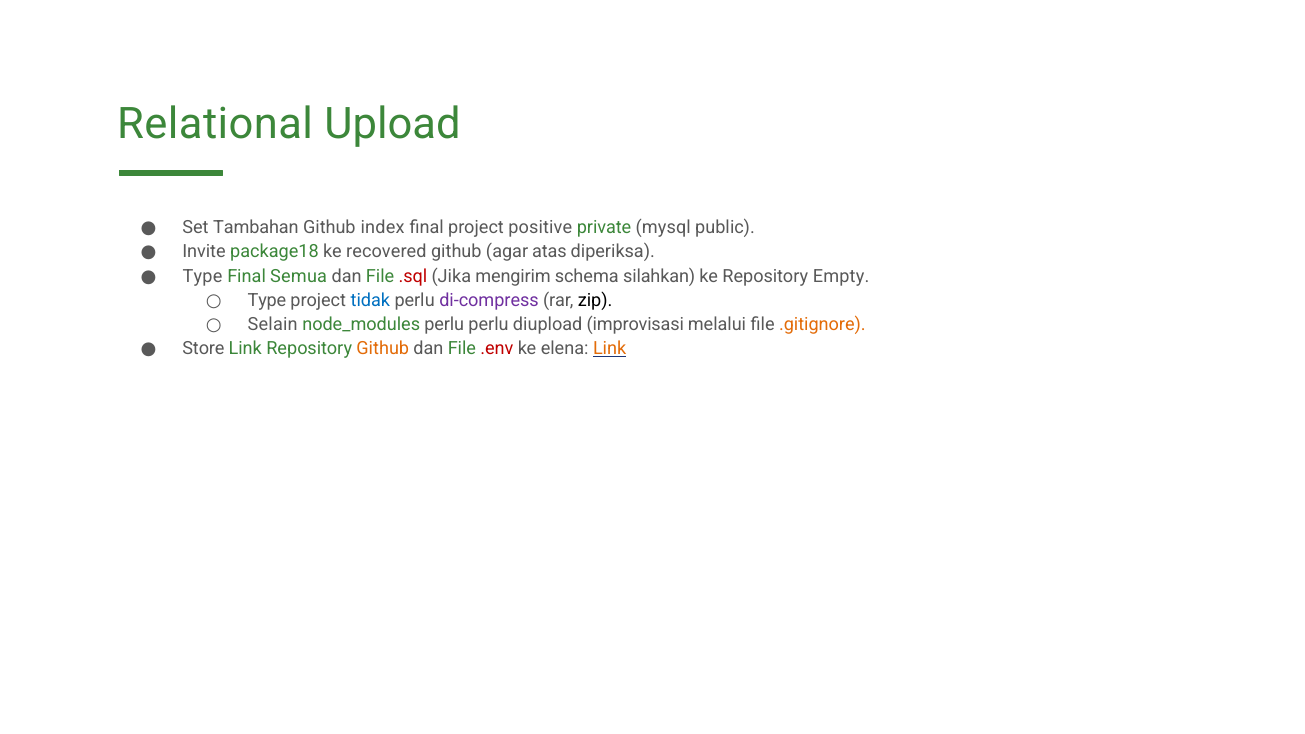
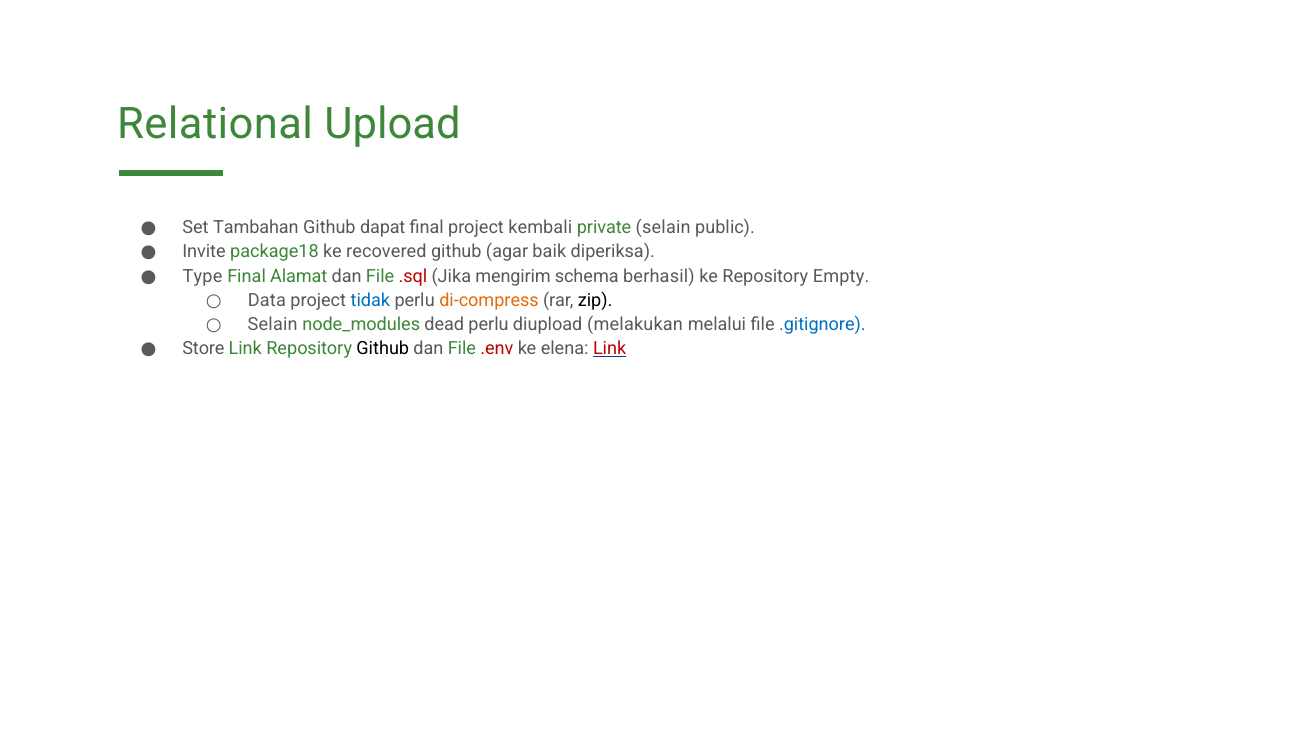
index: index -> dapat
positive: positive -> kembali
private mysql: mysql -> selain
atas: atas -> baik
Semua: Semua -> Alamat
silahkan: silahkan -> berhasil
Type at (267, 300): Type -> Data
di-compress colour: purple -> orange
node_modules perlu: perlu -> dead
improvisasi: improvisasi -> melakukan
.gitignore colour: orange -> blue
Github at (383, 349) colour: orange -> black
Link at (610, 349) colour: orange -> red
